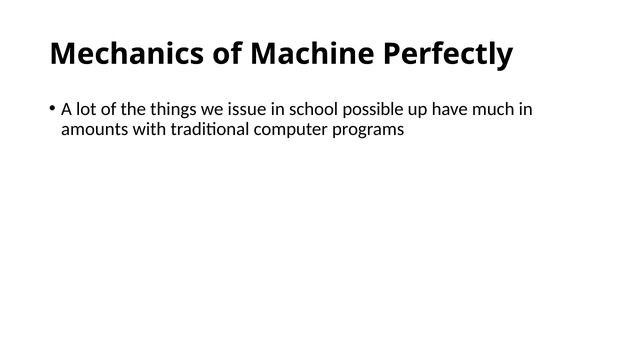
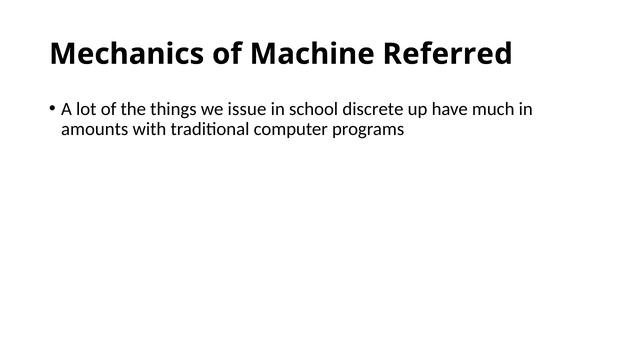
Perfectly: Perfectly -> Referred
possible: possible -> discrete
